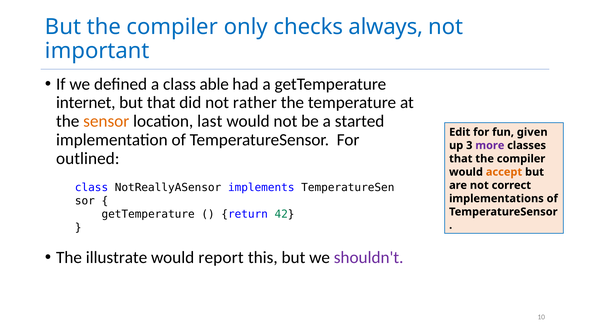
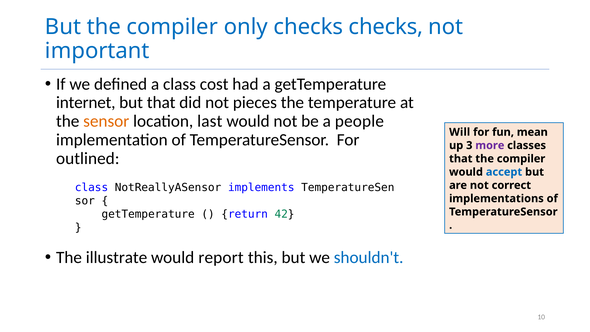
checks always: always -> checks
able: able -> cost
rather: rather -> pieces
started: started -> people
Edit: Edit -> Will
given: given -> mean
accept colour: orange -> blue
shouldn't colour: purple -> blue
